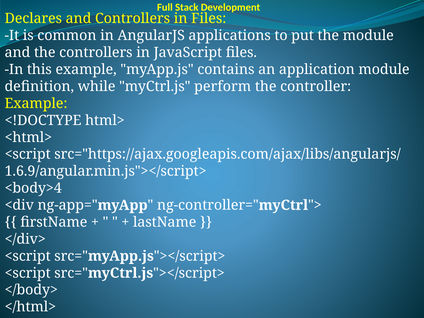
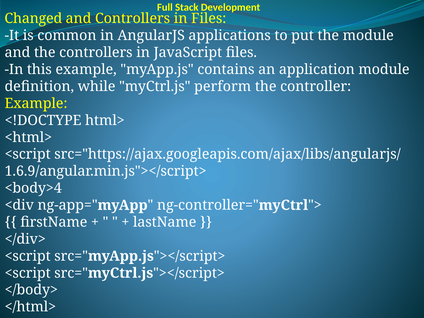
Declares: Declares -> Changed
